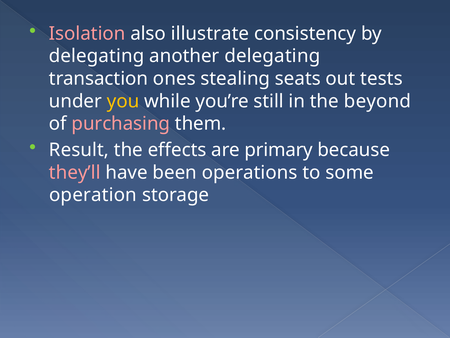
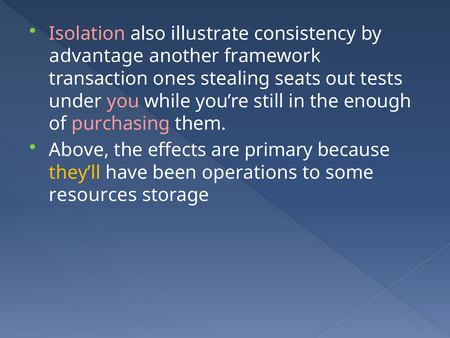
delegating at (97, 56): delegating -> advantage
another delegating: delegating -> framework
you colour: yellow -> pink
beyond: beyond -> enough
Result: Result -> Above
they’ll colour: pink -> yellow
operation: operation -> resources
